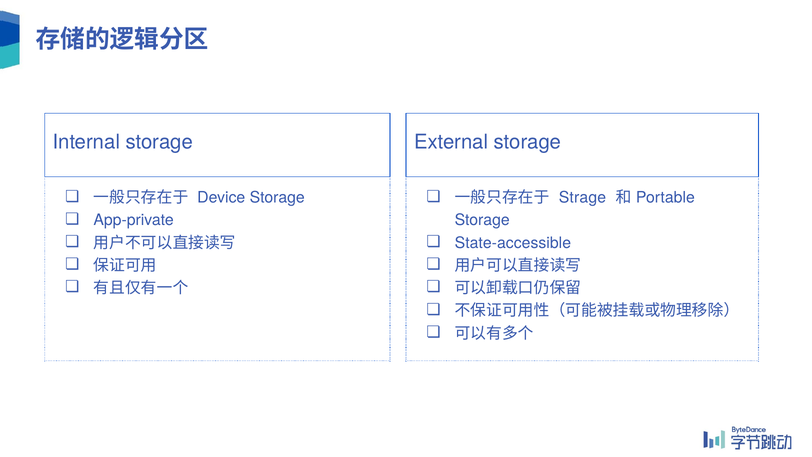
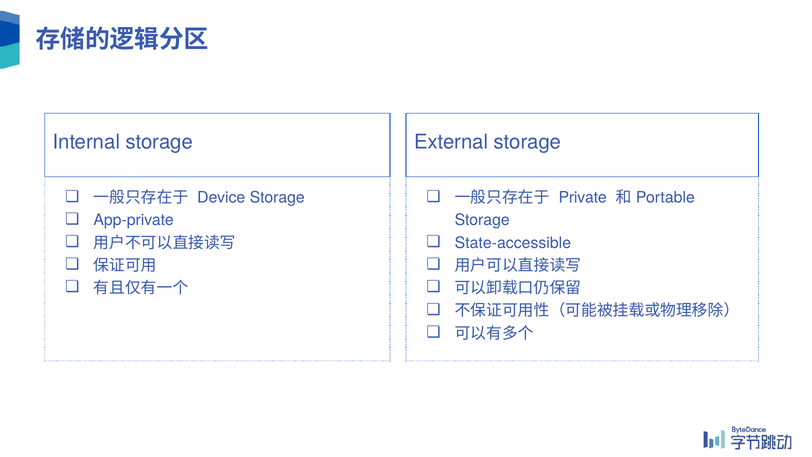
Strage: Strage -> Private
